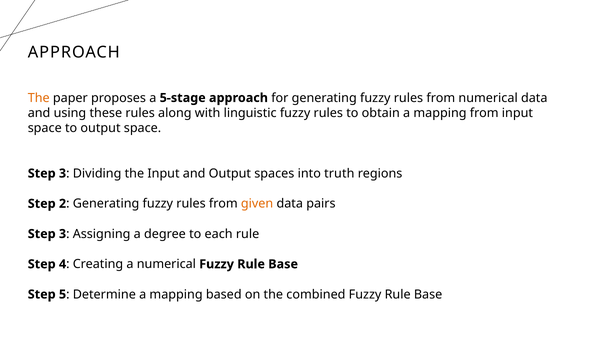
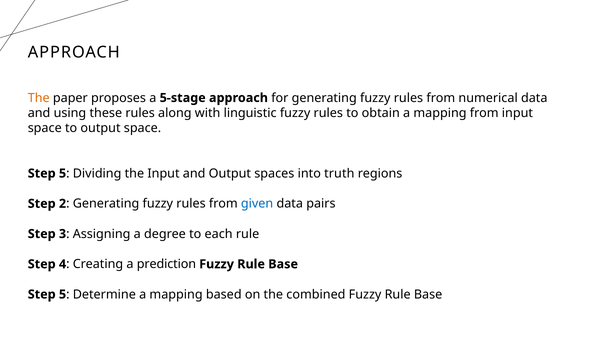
3 at (63, 173): 3 -> 5
given colour: orange -> blue
a numerical: numerical -> prediction
